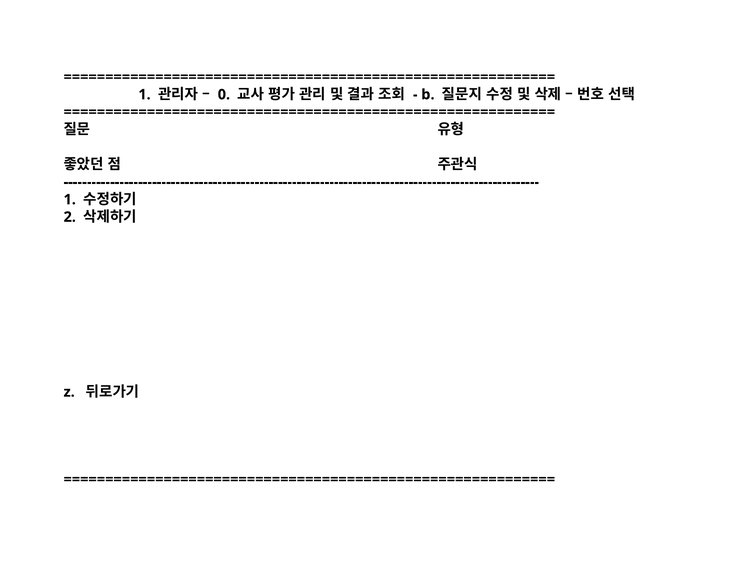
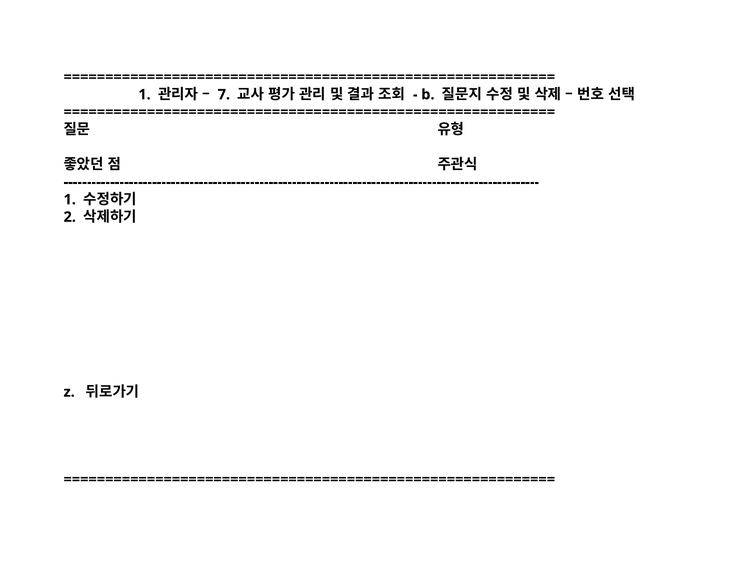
0: 0 -> 7
